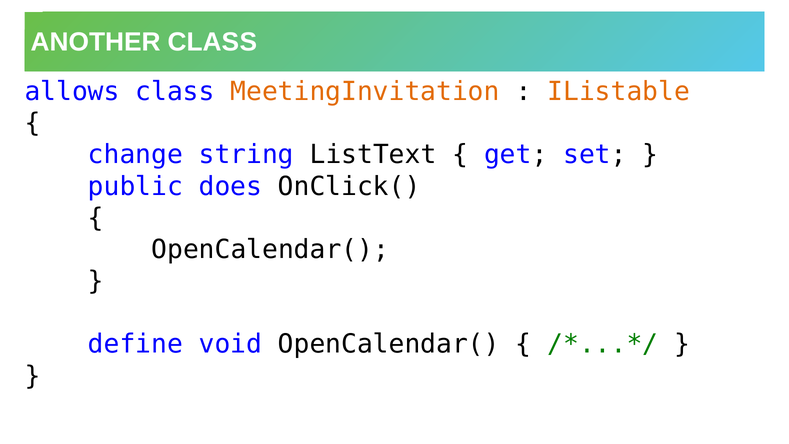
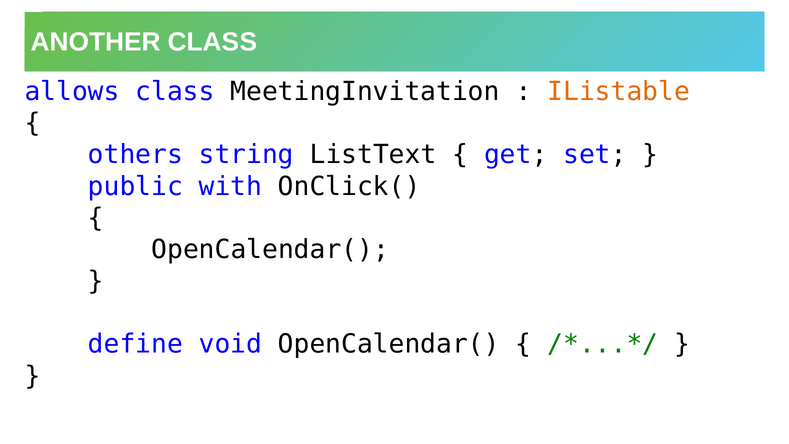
MeetingInvitation colour: orange -> black
change: change -> others
does: does -> with
